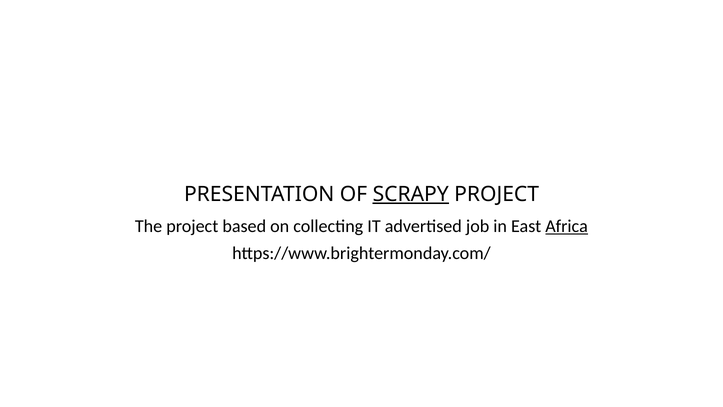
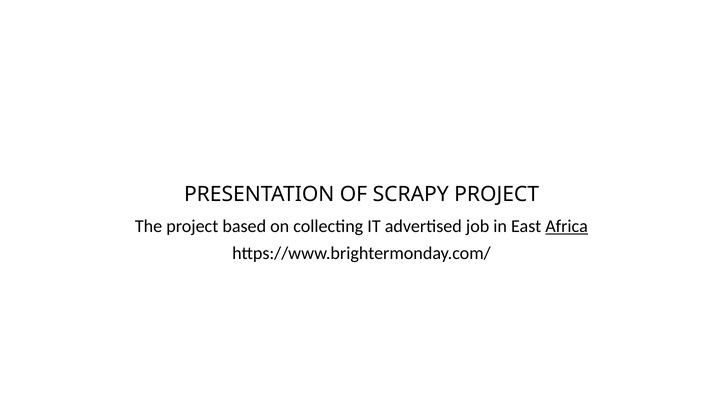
SCRAPY underline: present -> none
